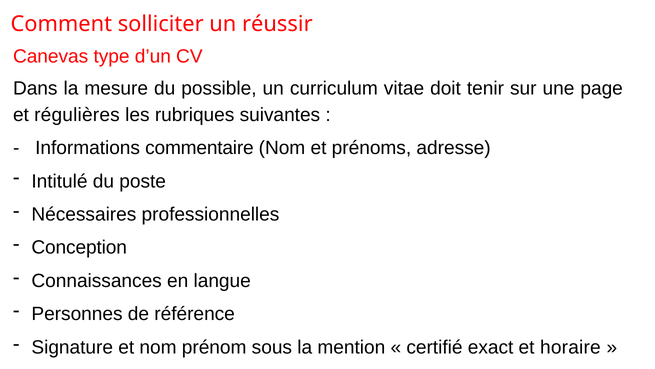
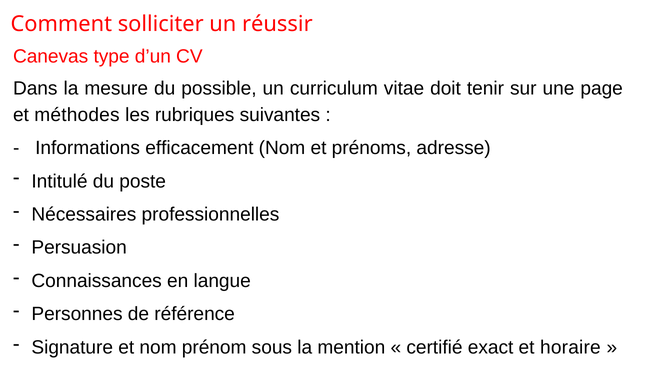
régulières: régulières -> méthodes
commentaire: commentaire -> efficacement
Conception: Conception -> Persuasion
